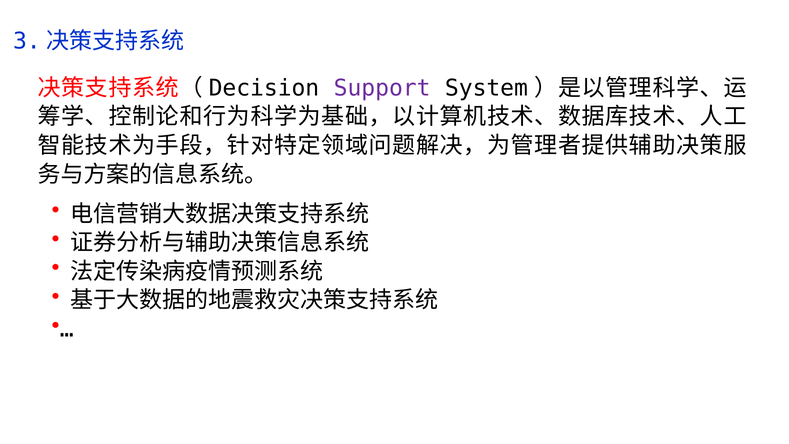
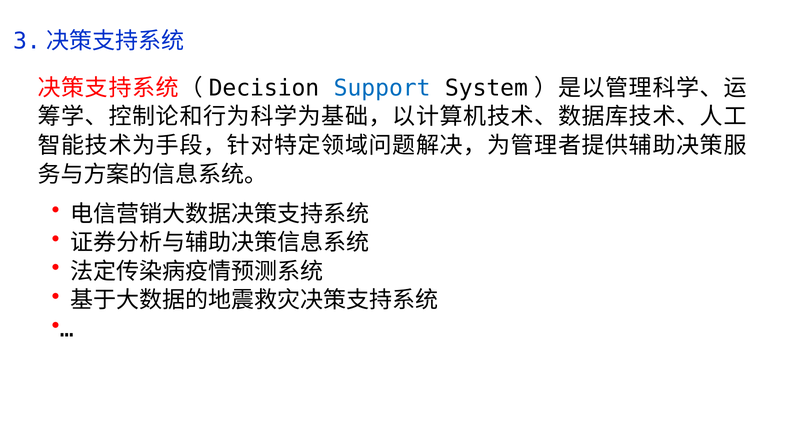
Support colour: purple -> blue
